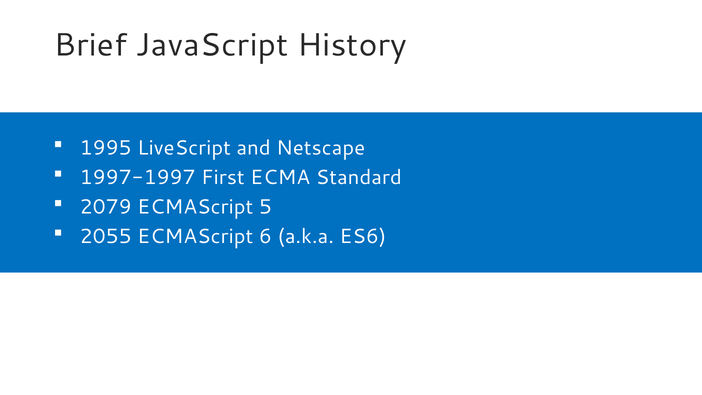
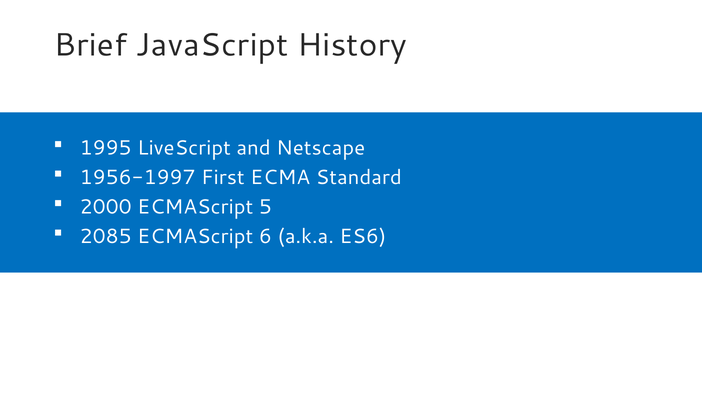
1997-1997: 1997-1997 -> 1956-1997
2079: 2079 -> 2000
2055: 2055 -> 2085
